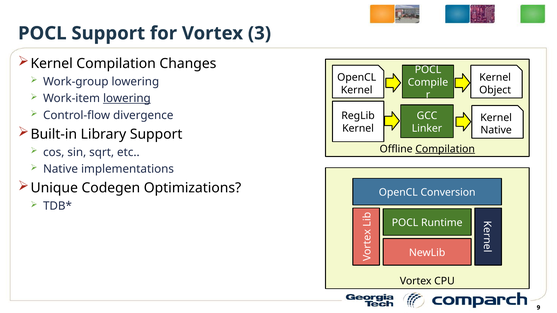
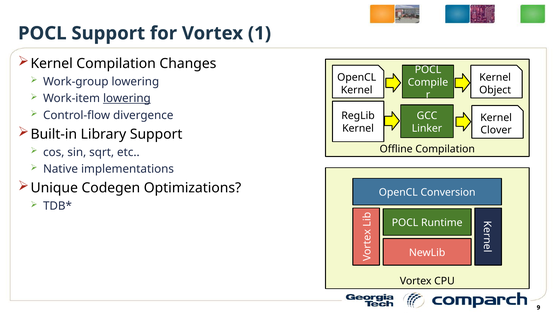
3: 3 -> 1
Native at (496, 130): Native -> Clover
Compilation at (445, 149) underline: present -> none
